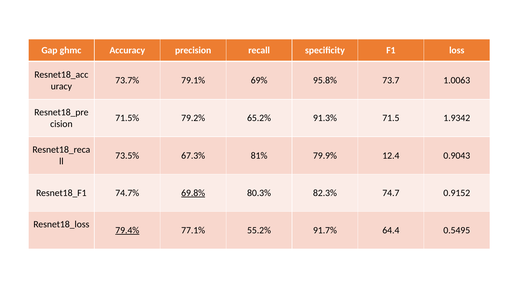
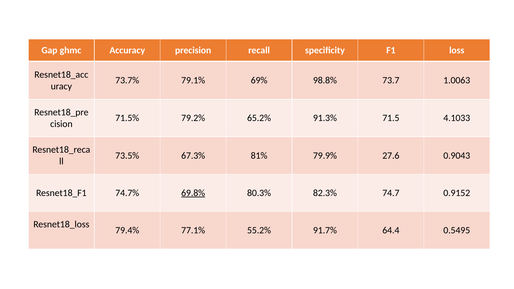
95.8%: 95.8% -> 98.8%
1.9342: 1.9342 -> 4.1033
12.4: 12.4 -> 27.6
79.4% underline: present -> none
